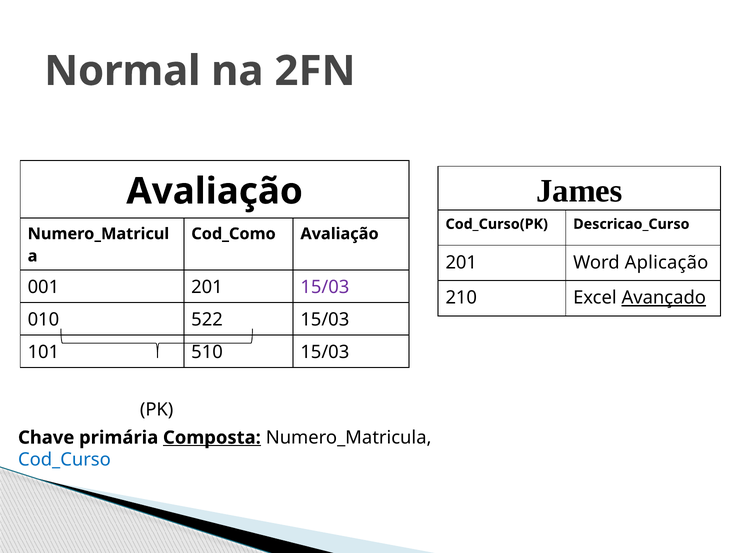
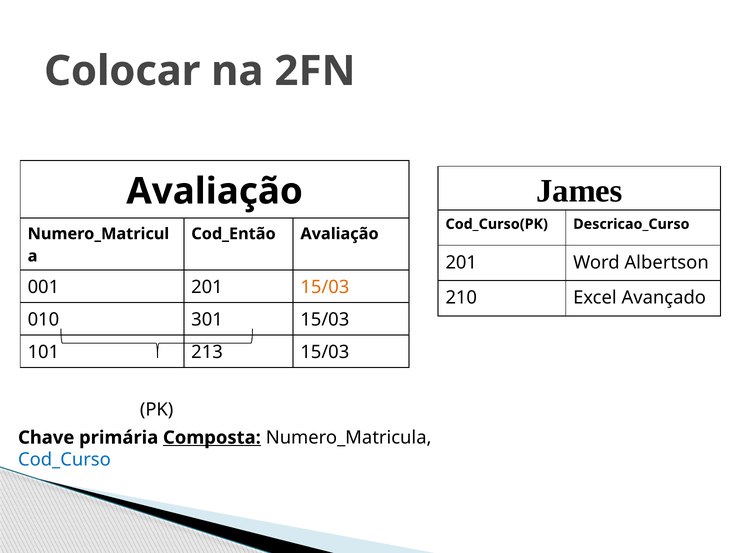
Normal: Normal -> Colocar
Cod_Como: Cod_Como -> Cod_Então
Aplicação: Aplicação -> Albertson
15/03 at (325, 287) colour: purple -> orange
Avançado underline: present -> none
522: 522 -> 301
510: 510 -> 213
